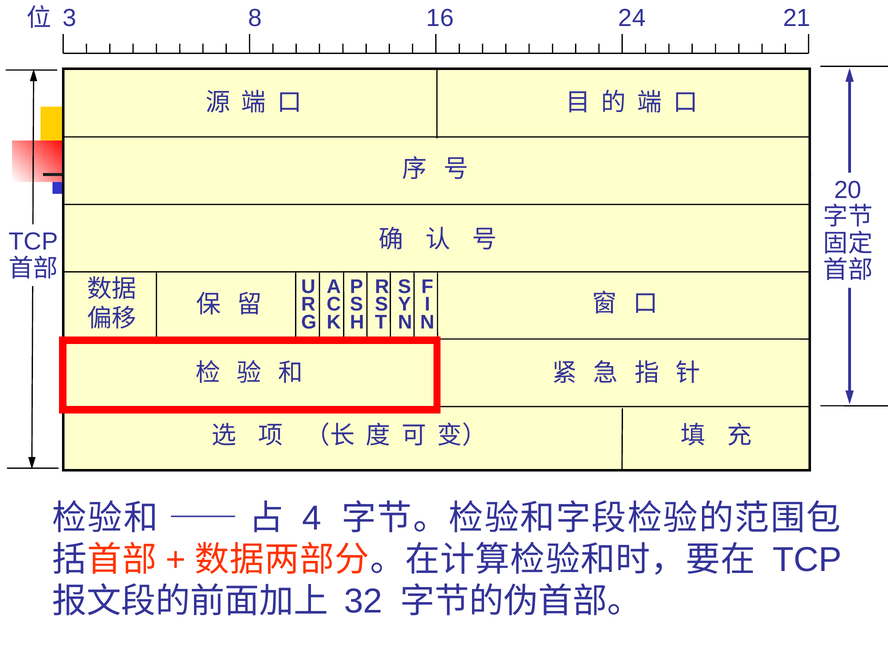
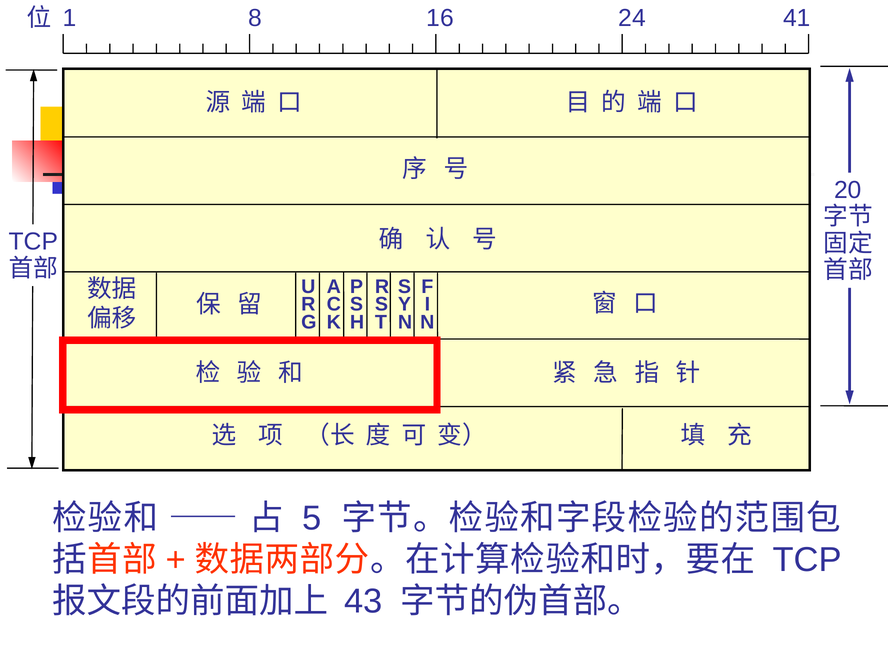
3: 3 -> 1
21: 21 -> 41
4: 4 -> 5
32: 32 -> 43
